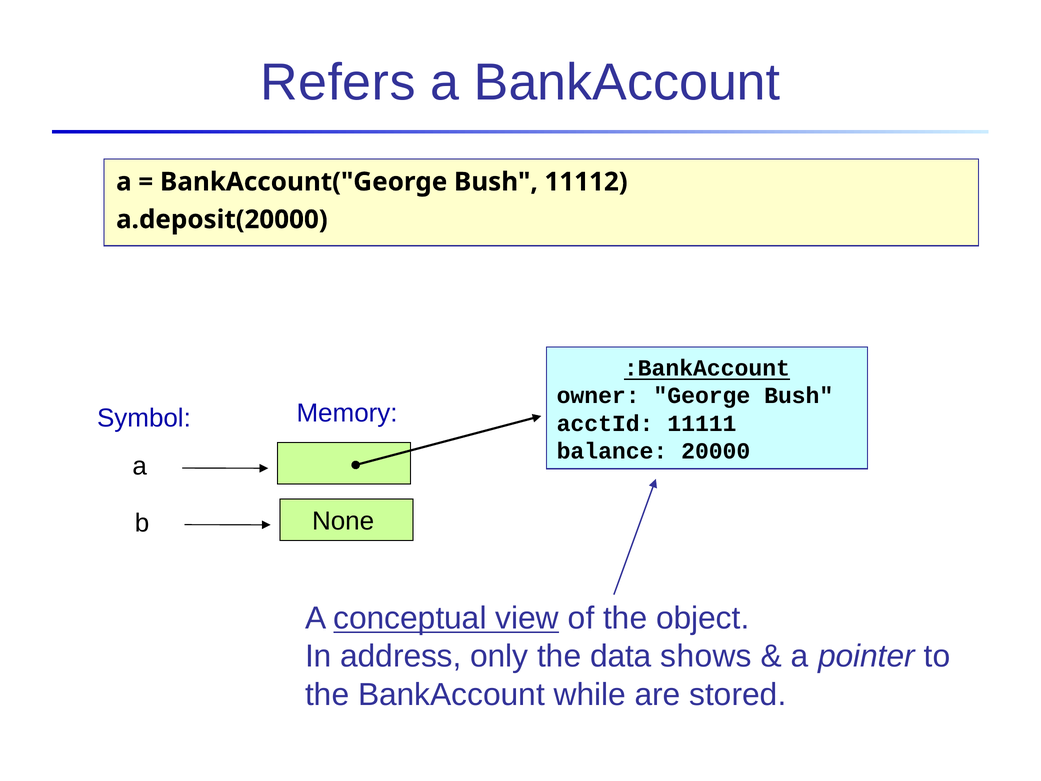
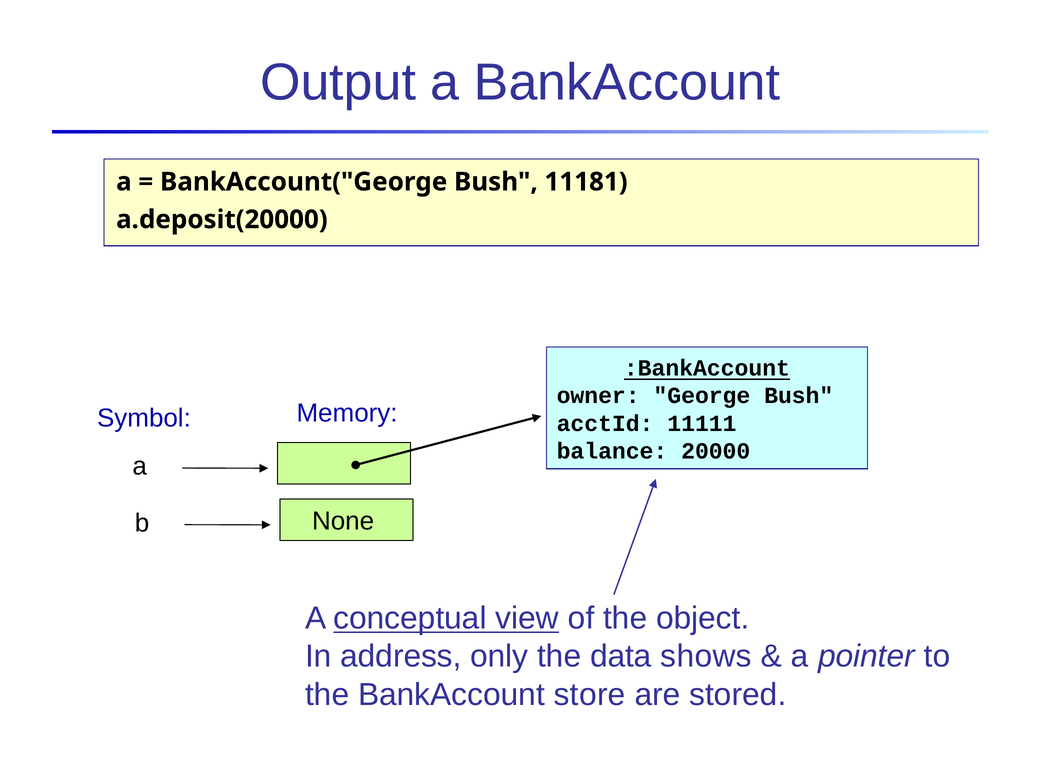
Refers: Refers -> Output
11112: 11112 -> 11181
while: while -> store
